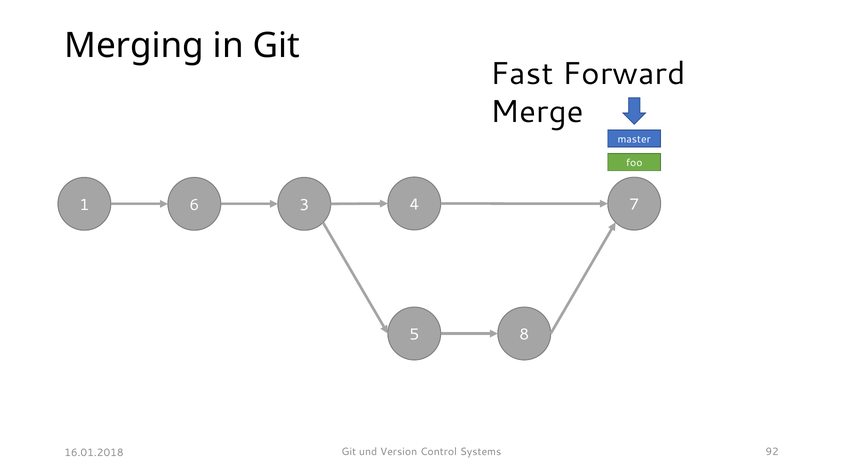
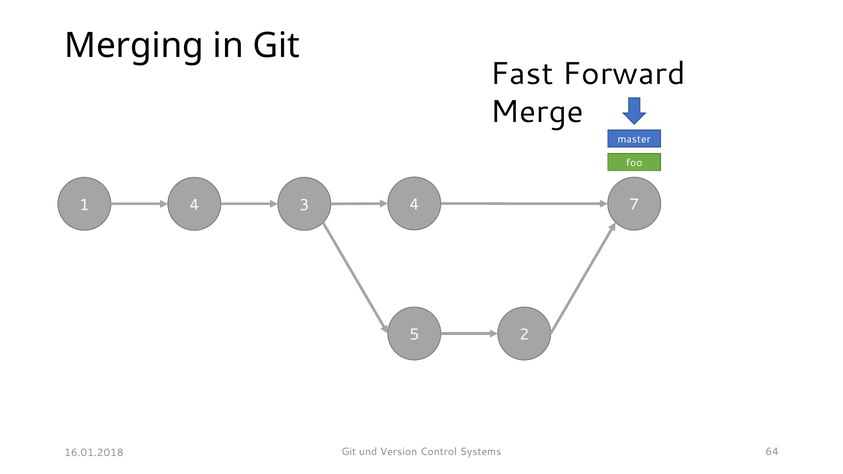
1 6: 6 -> 4
8: 8 -> 2
92: 92 -> 64
